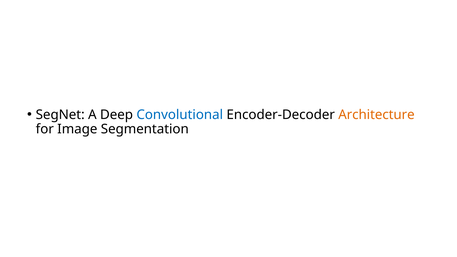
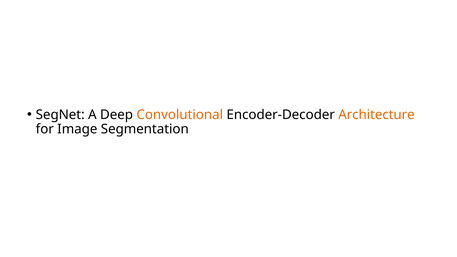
Convolutional colour: blue -> orange
